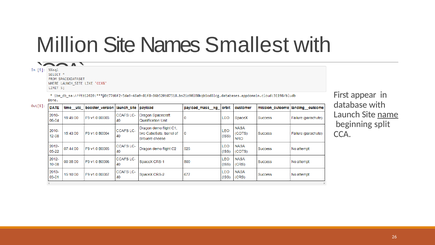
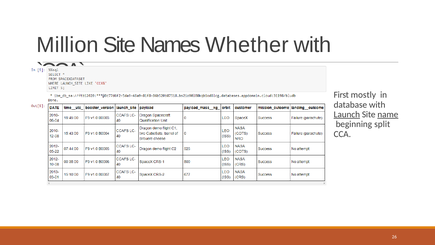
Smallest: Smallest -> Whether
appear: appear -> mostly
Launch underline: none -> present
